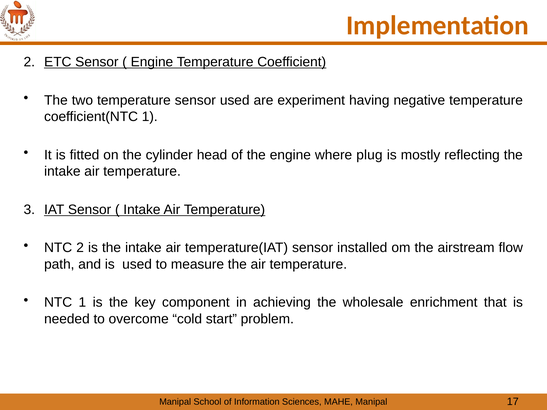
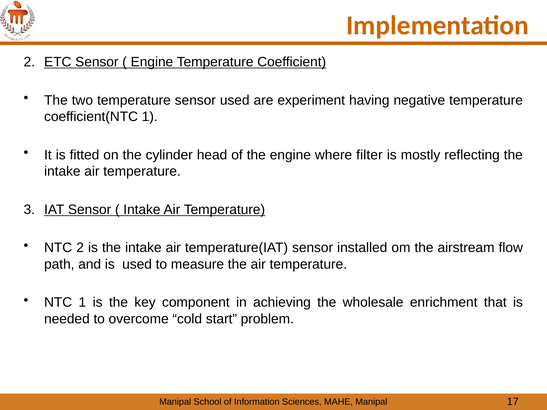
plug: plug -> filter
